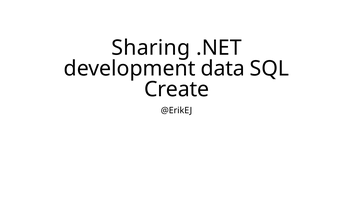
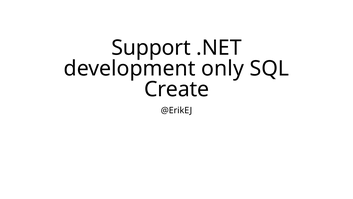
Sharing: Sharing -> Support
data: data -> only
